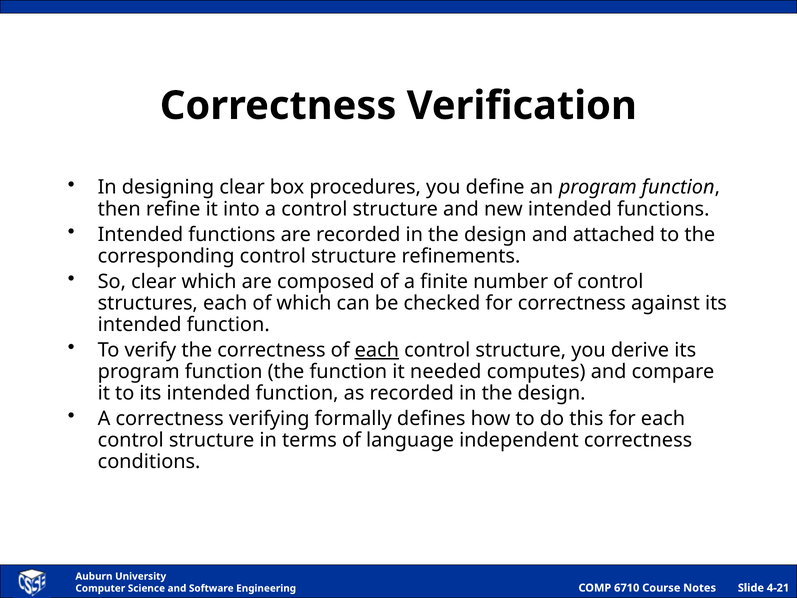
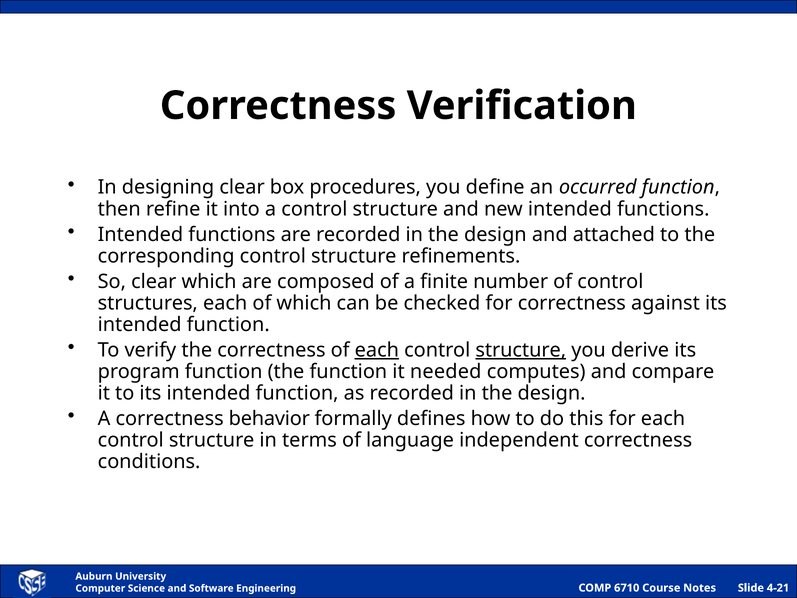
an program: program -> occurred
structure at (521, 350) underline: none -> present
verifying: verifying -> behavior
